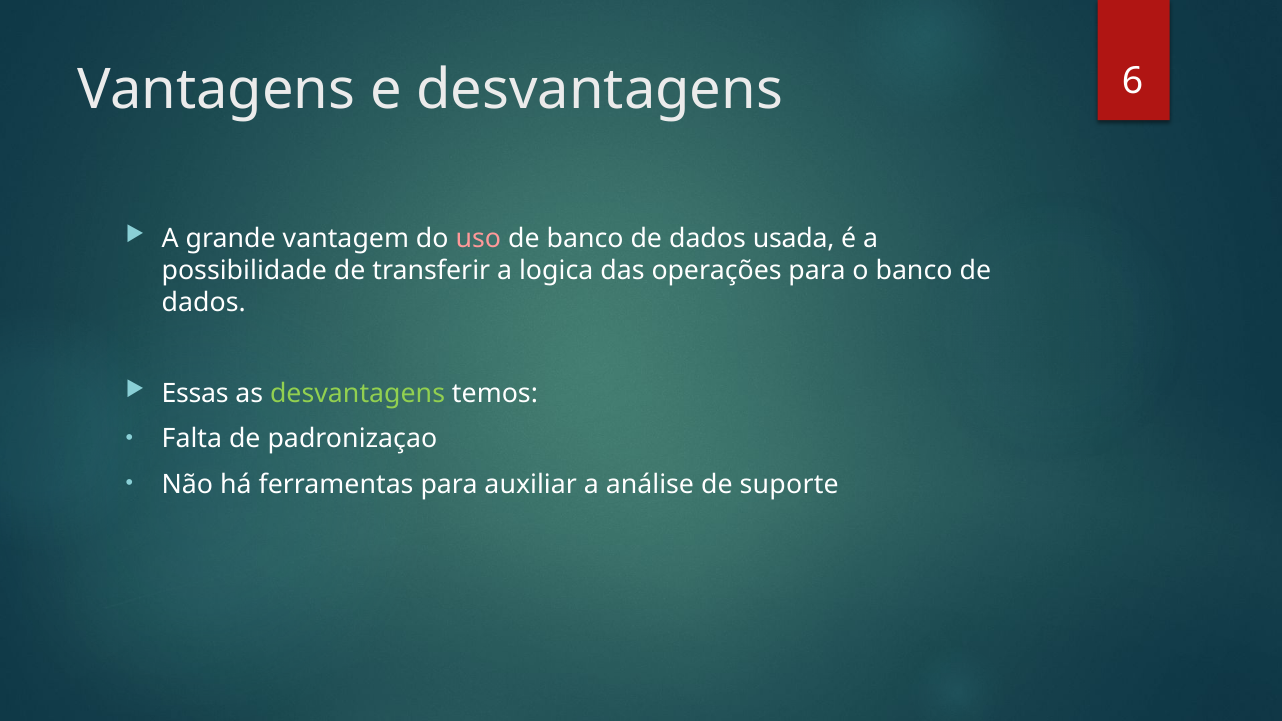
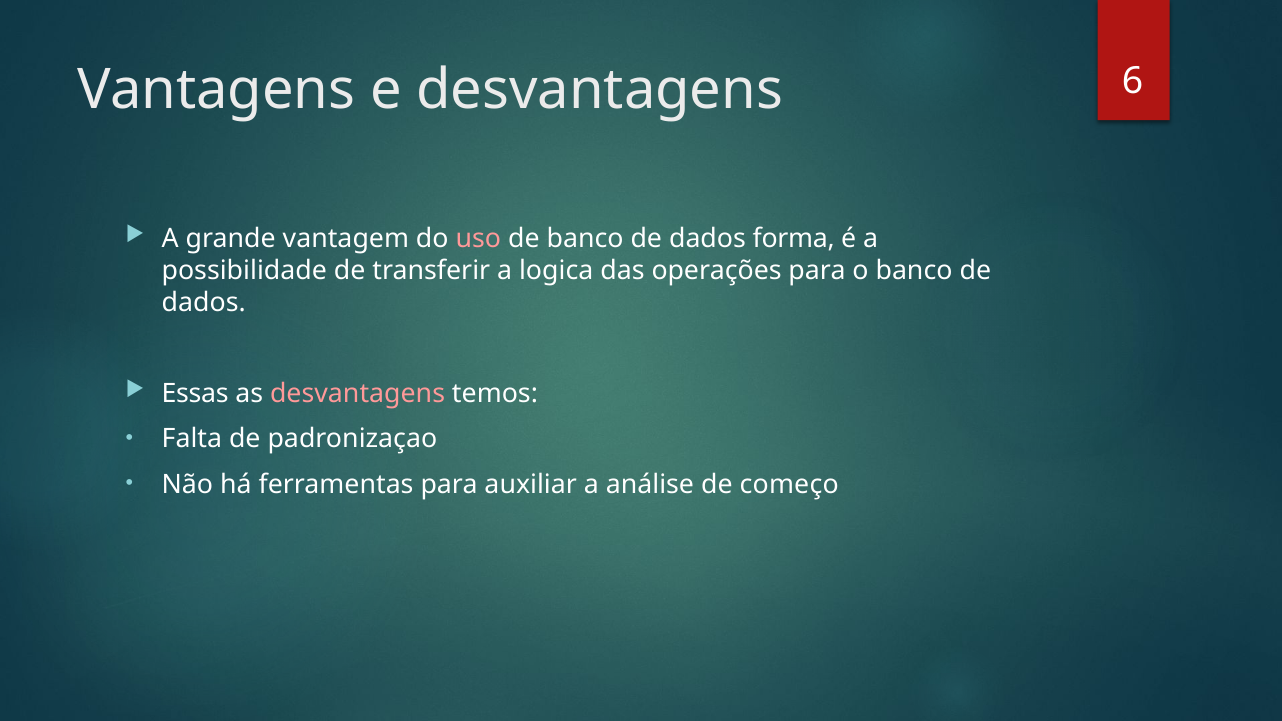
usada: usada -> forma
desvantagens at (358, 394) colour: light green -> pink
suporte: suporte -> começo
